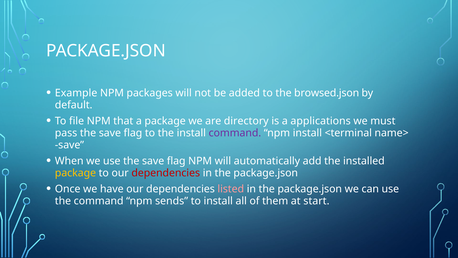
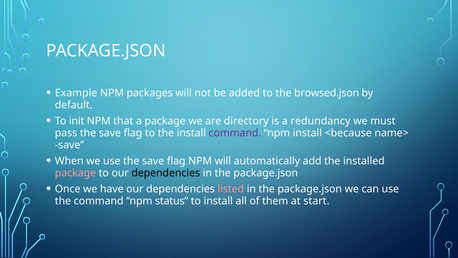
file: file -> init
applications: applications -> redundancy
<terminal: <terminal -> <because
package at (75, 173) colour: yellow -> pink
dependencies at (166, 173) colour: red -> black
sends: sends -> status
